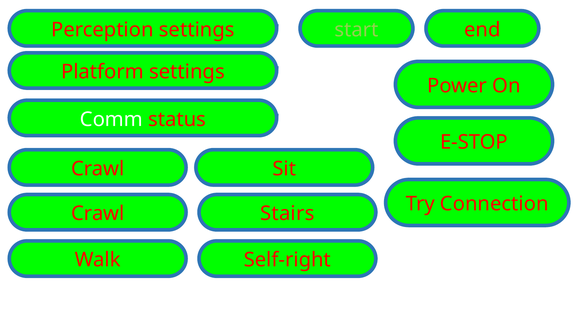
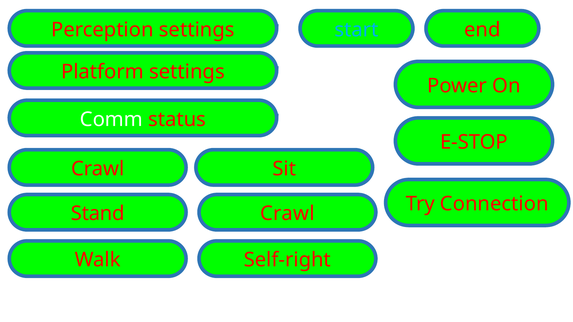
start colour: light green -> light blue
Crawl at (98, 214): Crawl -> Stand
Stairs at (287, 214): Stairs -> Crawl
